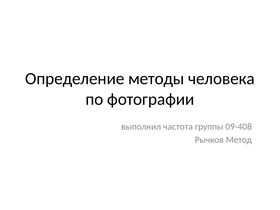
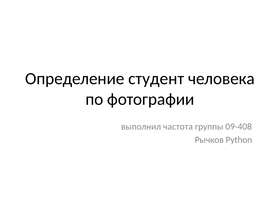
методы: методы -> студент
Метод: Метод -> Python
